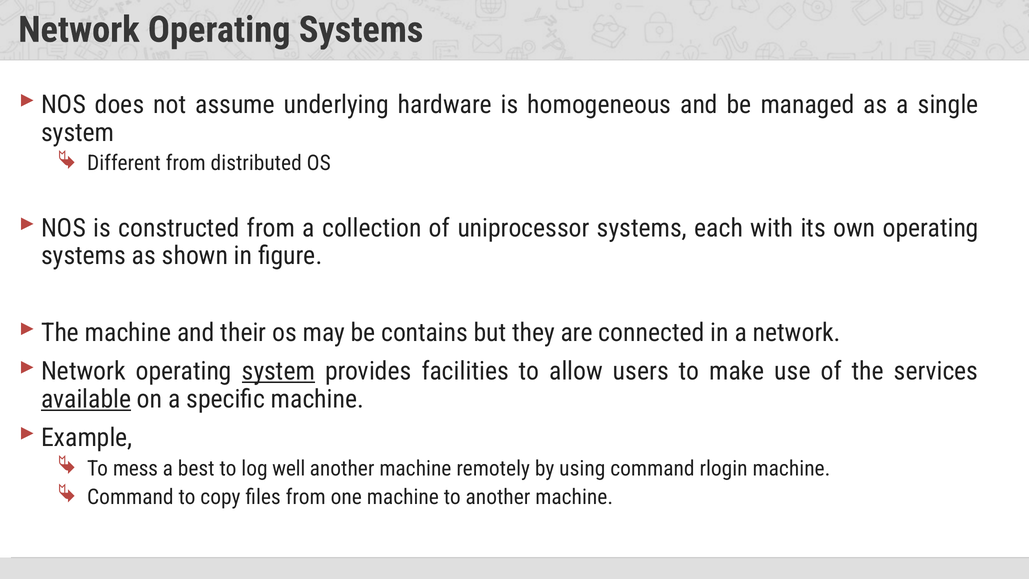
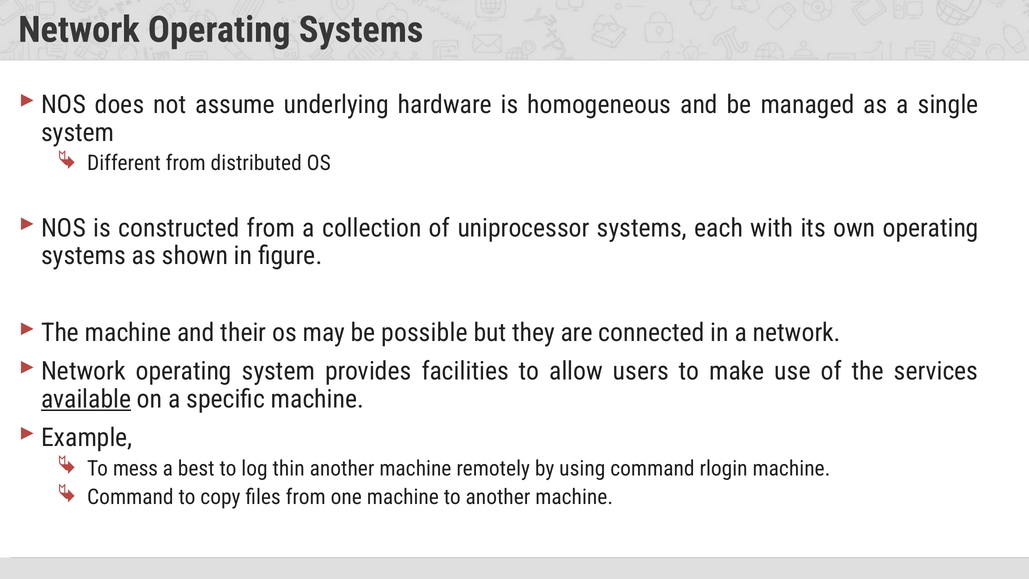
contains: contains -> possible
system at (278, 371) underline: present -> none
well: well -> thin
